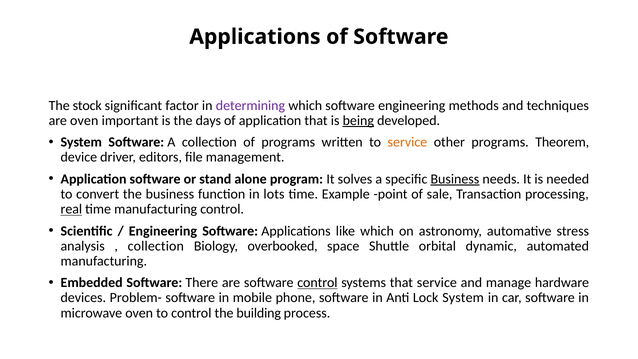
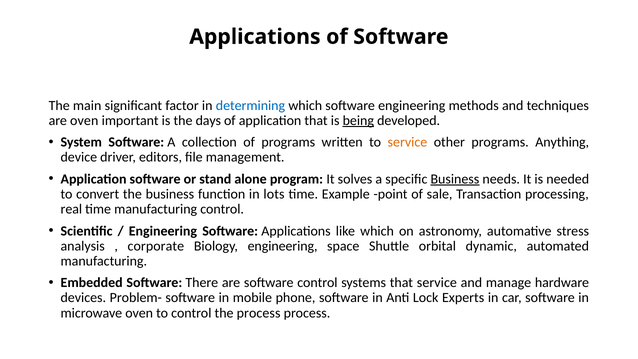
stock: stock -> main
determining colour: purple -> blue
Theorem: Theorem -> Anything
real underline: present -> none
collection at (156, 246): collection -> corporate
Biology overbooked: overbooked -> engineering
control at (317, 283) underline: present -> none
Lock System: System -> Experts
the building: building -> process
